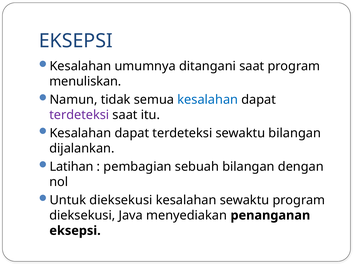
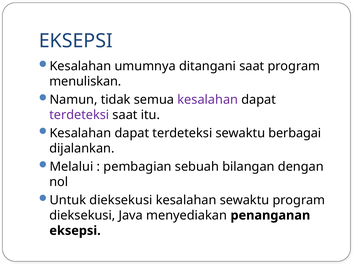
kesalahan at (208, 100) colour: blue -> purple
sewaktu bilangan: bilangan -> berbagai
Latihan: Latihan -> Melalui
